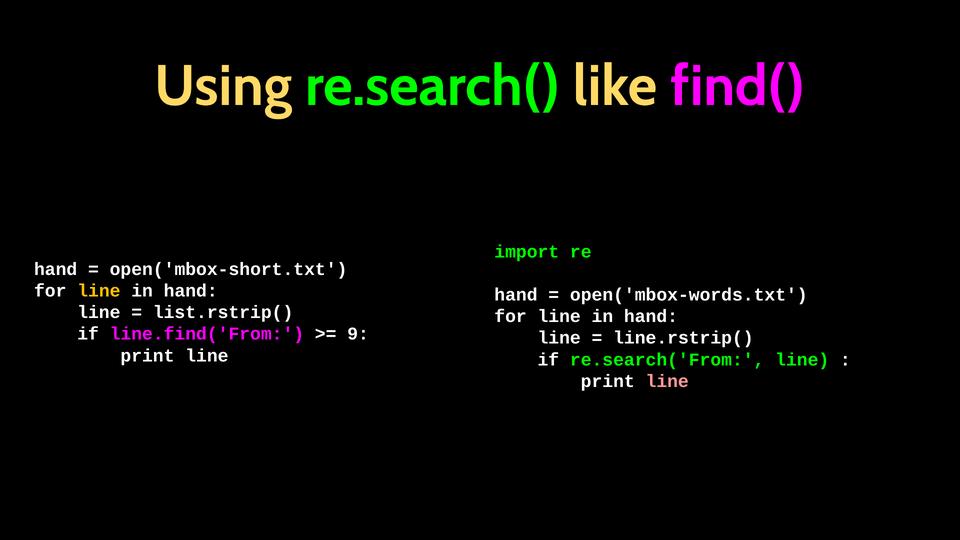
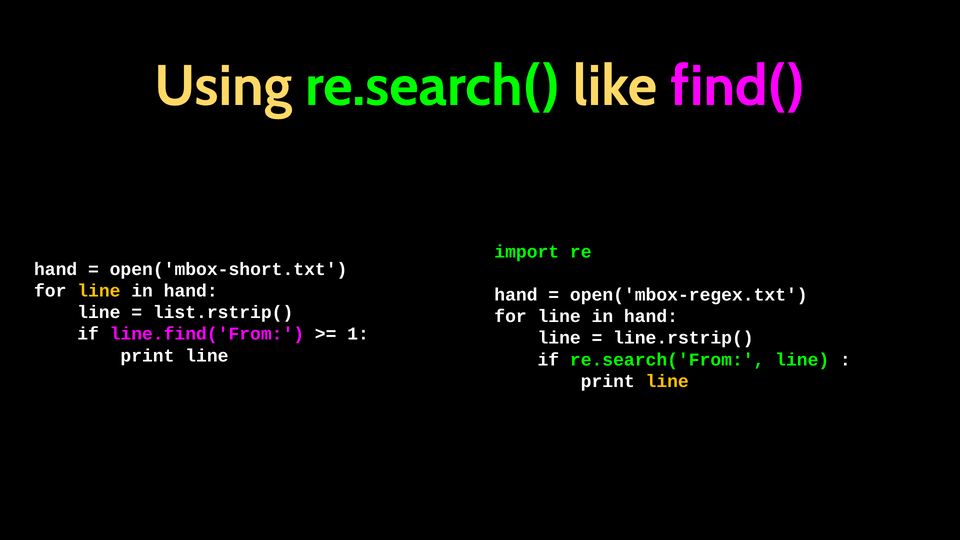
open('mbox-words.txt: open('mbox-words.txt -> open('mbox-regex.txt
9: 9 -> 1
line at (667, 381) colour: pink -> yellow
